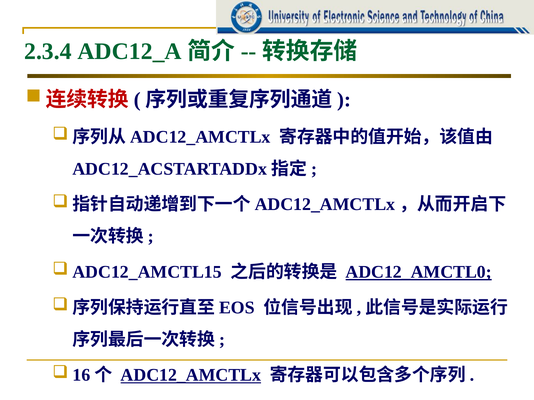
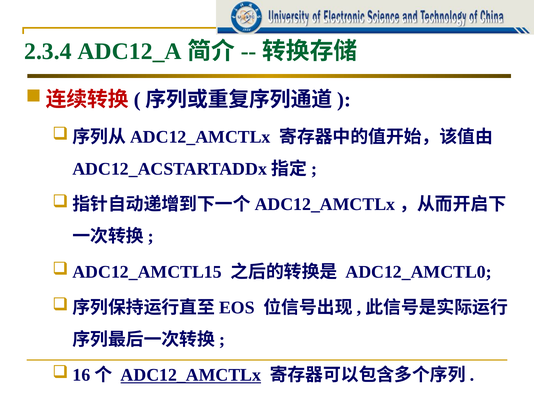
ADC12_AMCTL0 underline: present -> none
